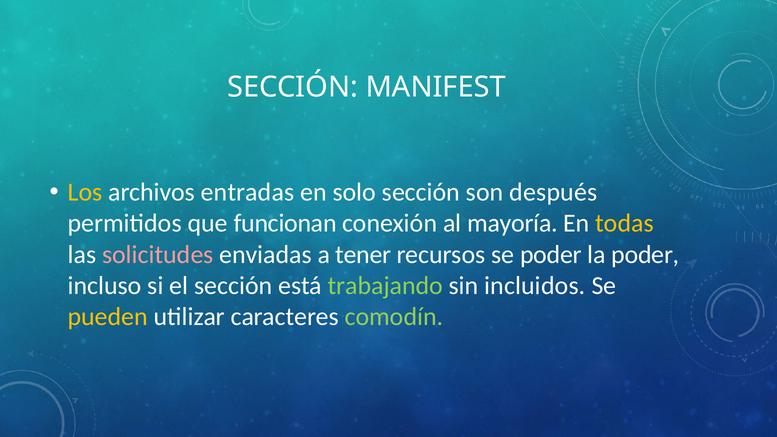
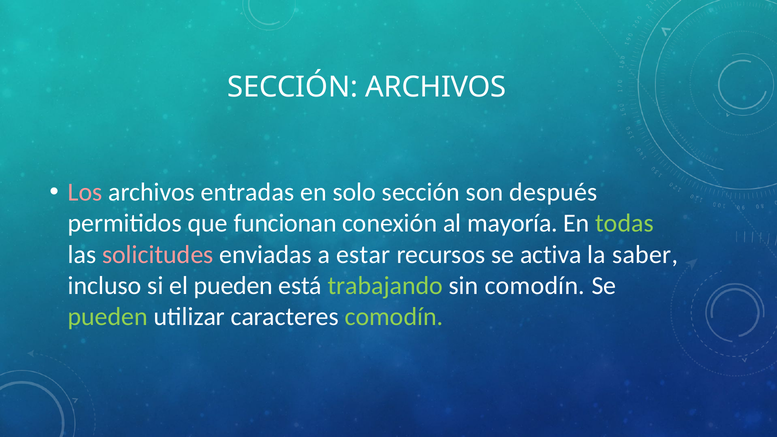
SECCIÓN MANIFEST: MANIFEST -> ARCHIVOS
Los colour: yellow -> pink
todas colour: yellow -> light green
tener: tener -> estar
se poder: poder -> activa
la poder: poder -> saber
el sección: sección -> pueden
sin incluidos: incluidos -> comodín
pueden at (108, 317) colour: yellow -> light green
